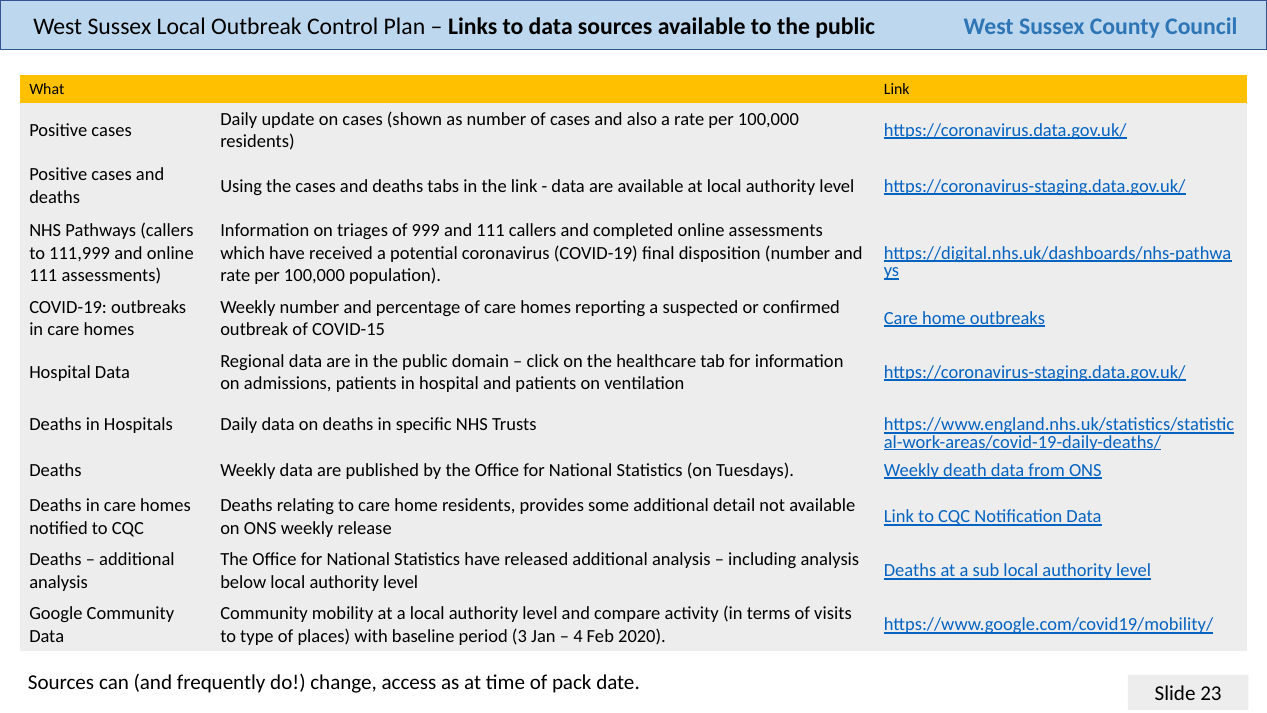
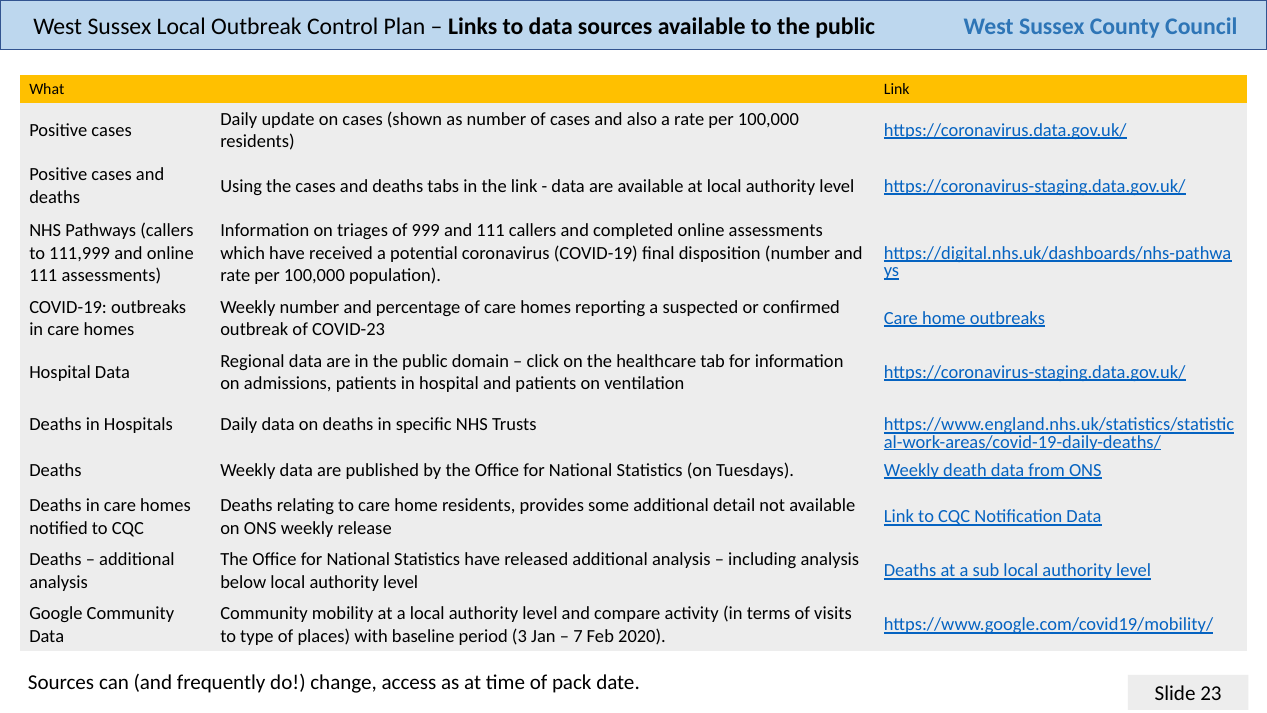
COVID-15: COVID-15 -> COVID-23
4: 4 -> 7
